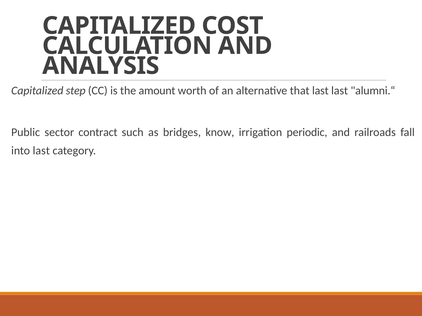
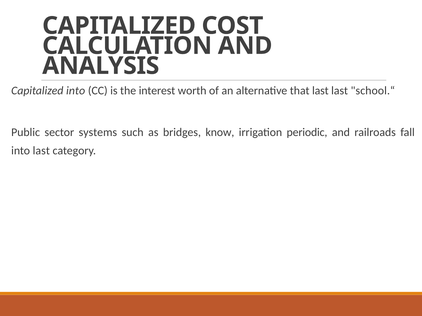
Capitalized step: step -> into
amount: amount -> interest
alumni.“: alumni.“ -> school.“
contract: contract -> systems
